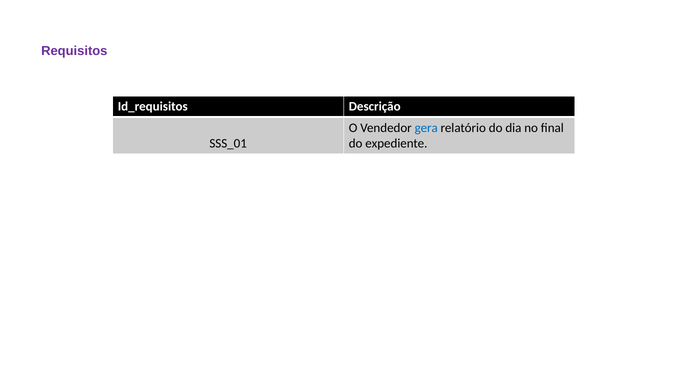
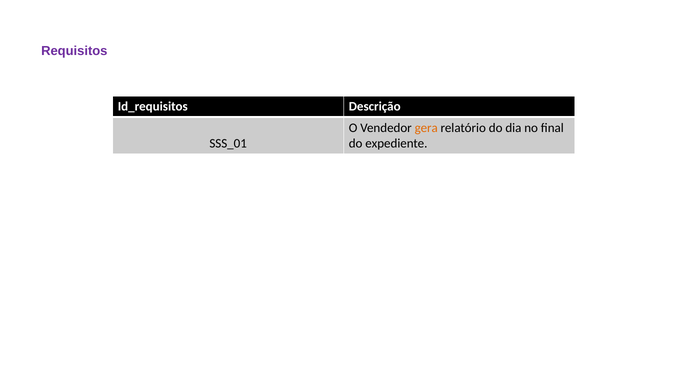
gera colour: blue -> orange
